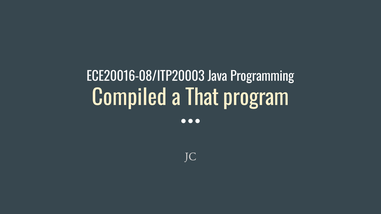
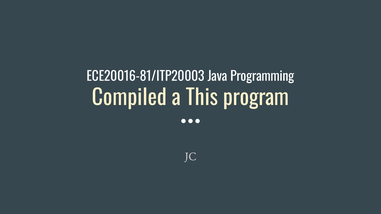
ECE20016-08/ITP20003: ECE20016-08/ITP20003 -> ECE20016-81/ITP20003
That: That -> This
